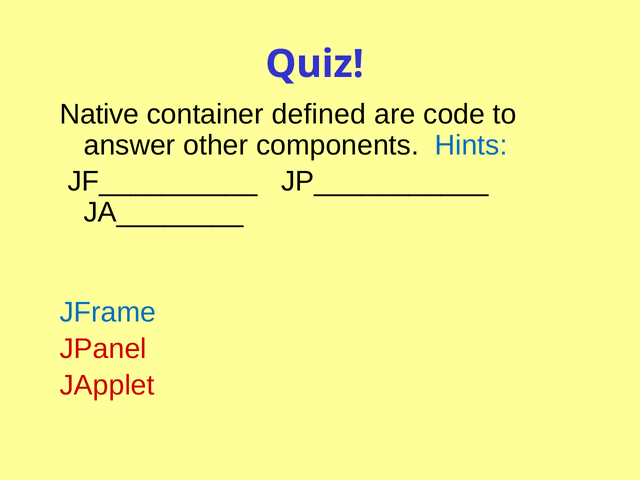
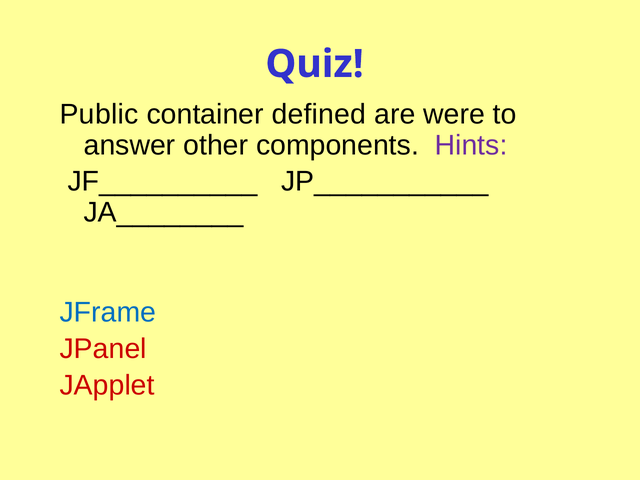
Native: Native -> Public
code: code -> were
Hints colour: blue -> purple
